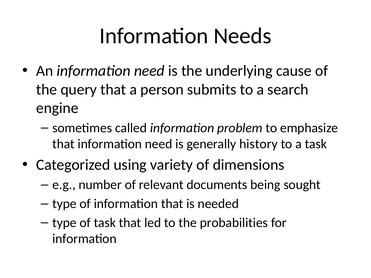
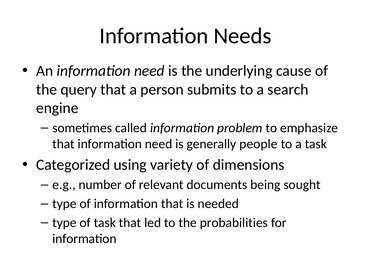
history: history -> people
